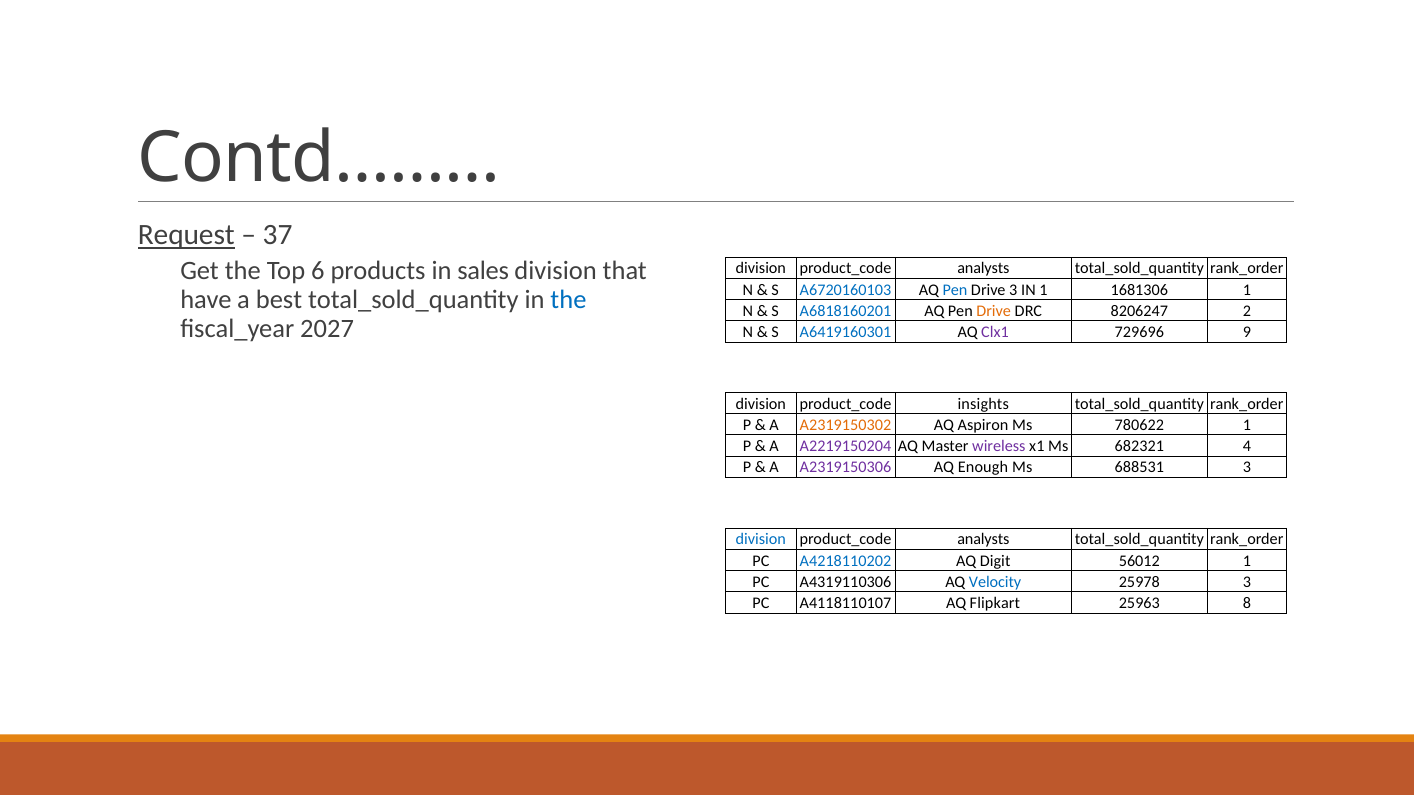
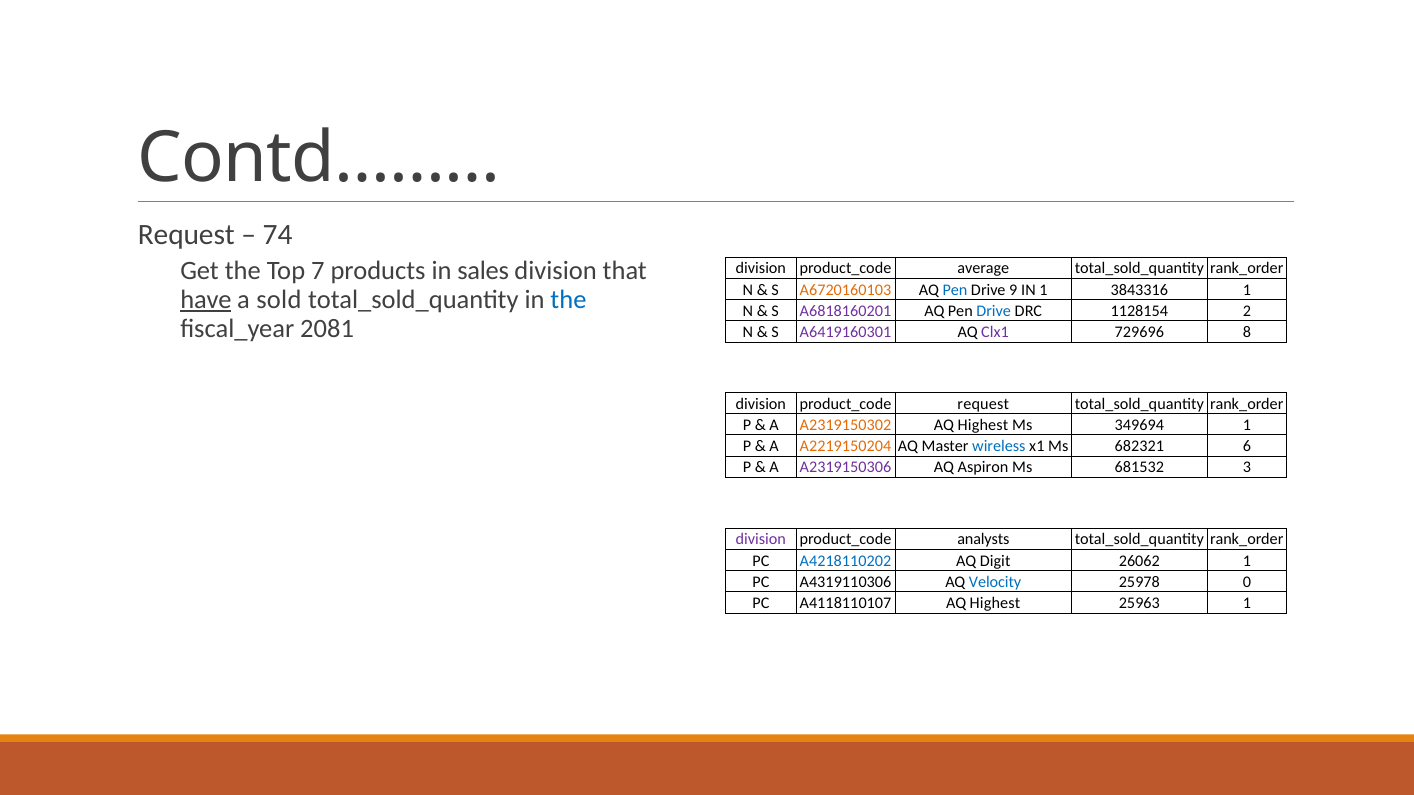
Request at (186, 235) underline: present -> none
37: 37 -> 74
6: 6 -> 7
analysts at (983, 269): analysts -> average
A6720160103 colour: blue -> orange
Drive 3: 3 -> 9
1681306: 1681306 -> 3843316
have underline: none -> present
best: best -> sold
A6818160201 colour: blue -> purple
Drive at (994, 311) colour: orange -> blue
8206247: 8206247 -> 1128154
2027: 2027 -> 2081
A6419160301 colour: blue -> purple
9: 9 -> 8
insights at (983, 404): insights -> request
Aspiron at (983, 425): Aspiron -> Highest
780622: 780622 -> 349694
A2219150204 colour: purple -> orange
wireless colour: purple -> blue
4: 4 -> 6
Enough: Enough -> Aspiron
688531: 688531 -> 681532
division at (761, 540) colour: blue -> purple
56012: 56012 -> 26062
25978 3: 3 -> 0
A4118110107 AQ Flipkart: Flipkart -> Highest
25963 8: 8 -> 1
